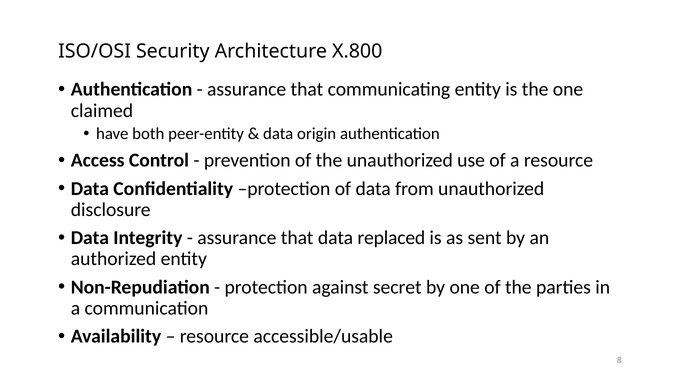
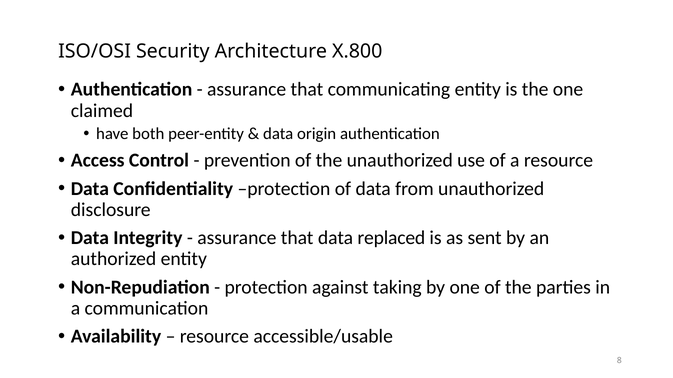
secret: secret -> taking
